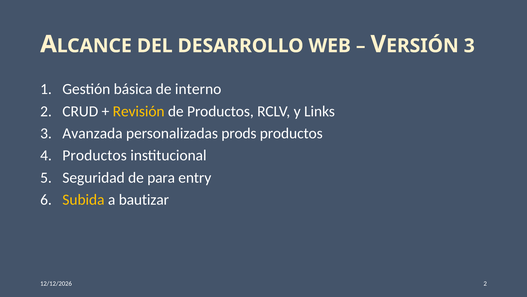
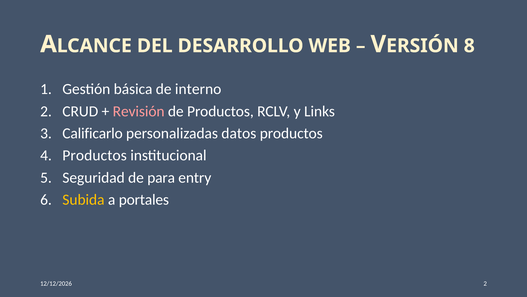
3 at (469, 46): 3 -> 8
Revisión colour: yellow -> pink
Avanzada: Avanzada -> Calificarlo
prods: prods -> datos
bautizar: bautizar -> portales
